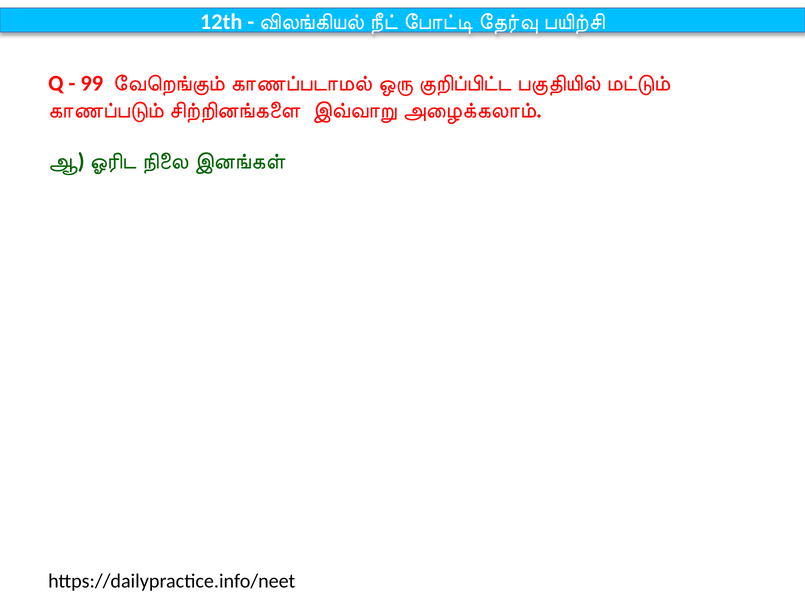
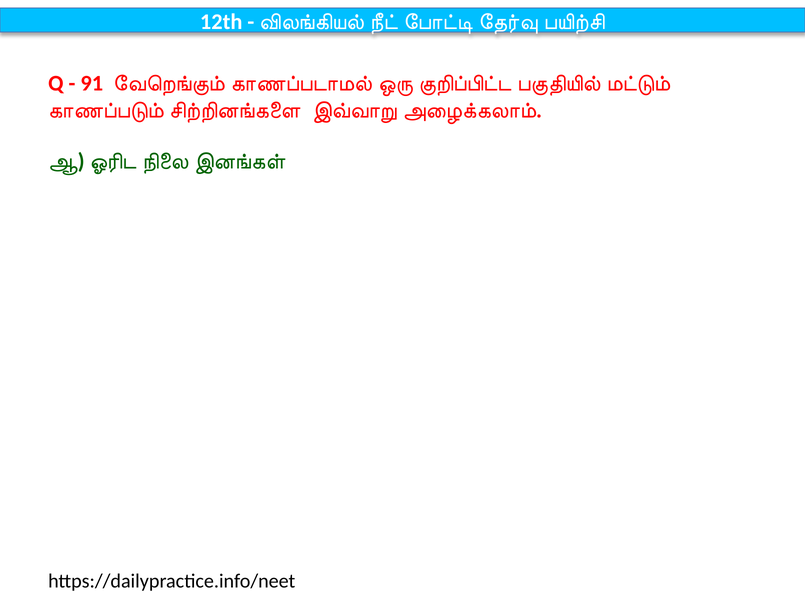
99: 99 -> 91
